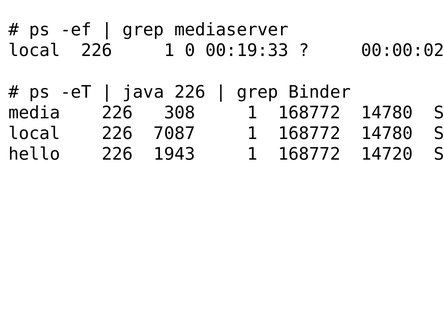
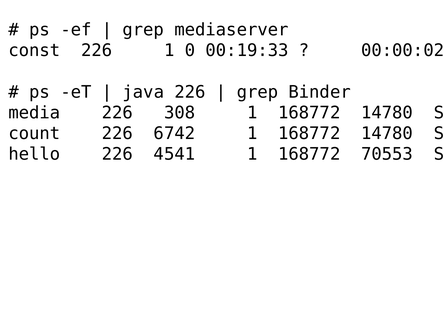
local at (34, 51): local -> const
local at (34, 134): local -> count
7087: 7087 -> 6742
1943: 1943 -> 4541
14720: 14720 -> 70553
